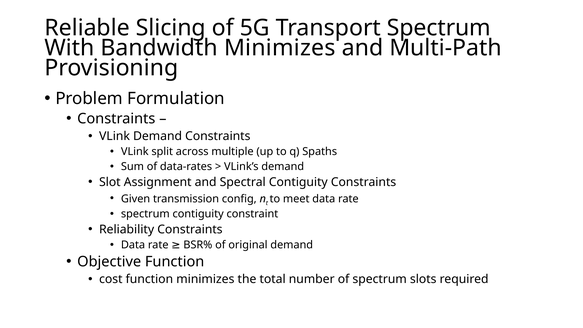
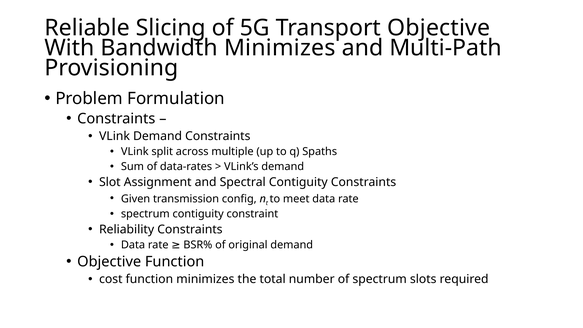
Transport Spectrum: Spectrum -> Objective
